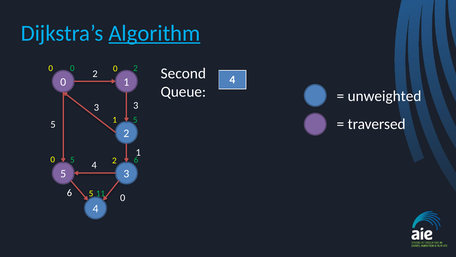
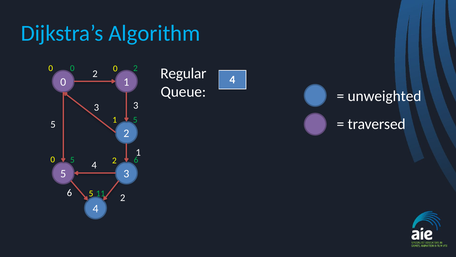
Algorithm underline: present -> none
Second: Second -> Regular
6 0: 0 -> 2
